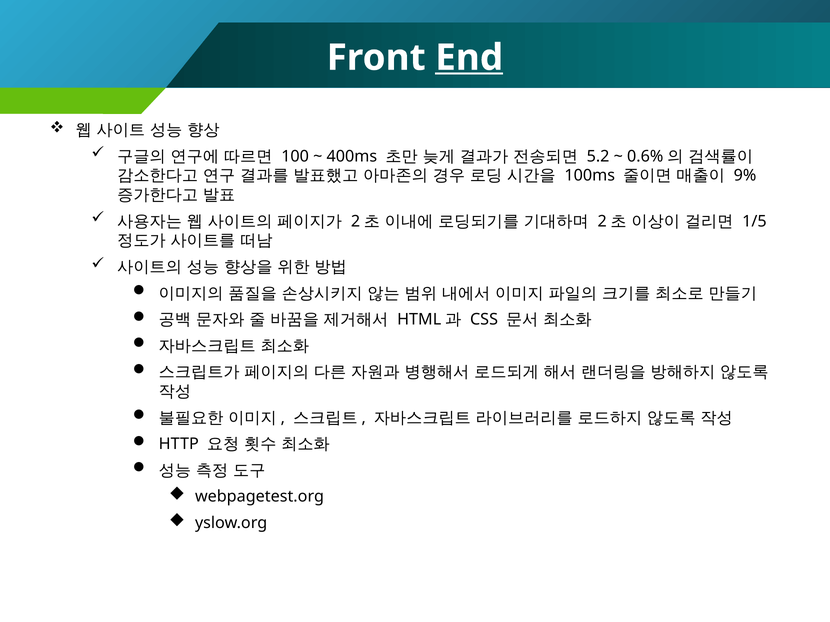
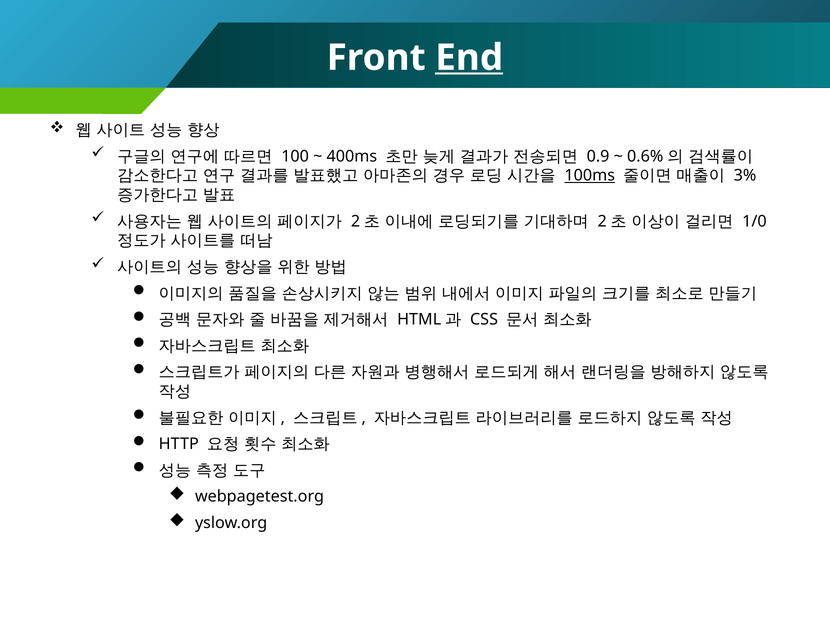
5.2: 5.2 -> 0.9
100ms underline: none -> present
9%: 9% -> 3%
1/5: 1/5 -> 1/0
